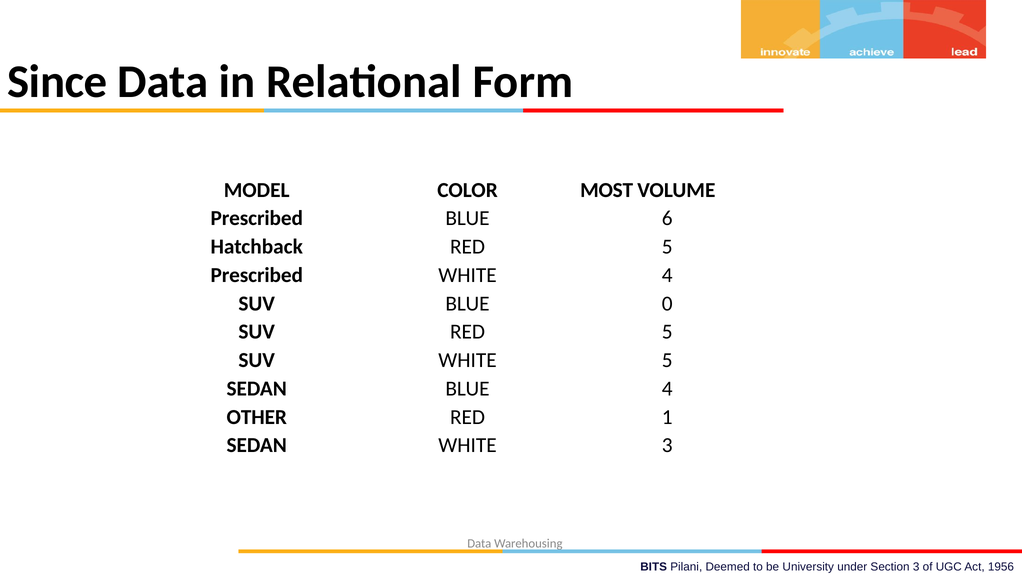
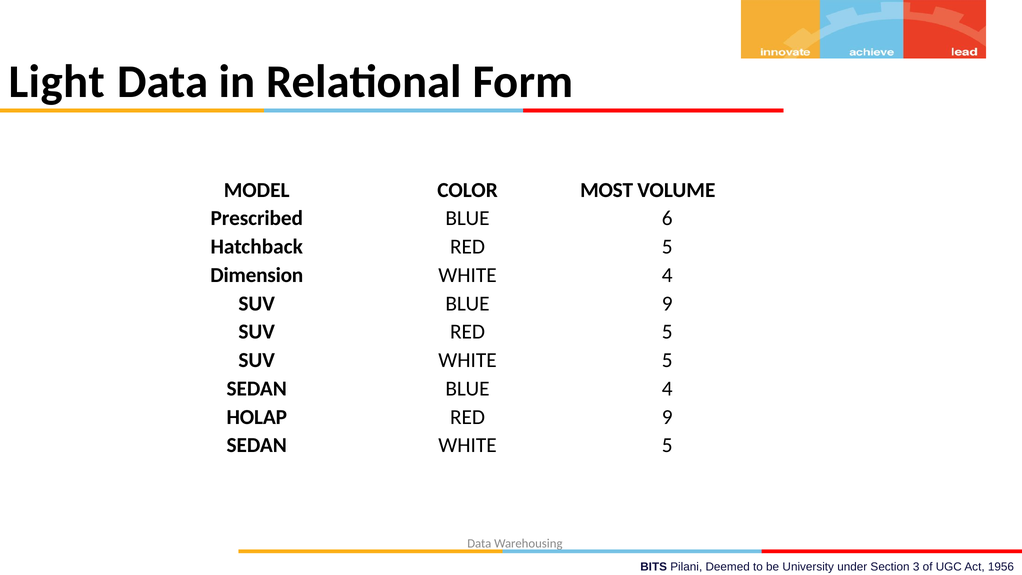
Since: Since -> Light
Prescribed at (257, 275): Prescribed -> Dimension
BLUE 0: 0 -> 9
OTHER: OTHER -> HOLAP
RED 1: 1 -> 9
SEDAN WHITE 3: 3 -> 5
